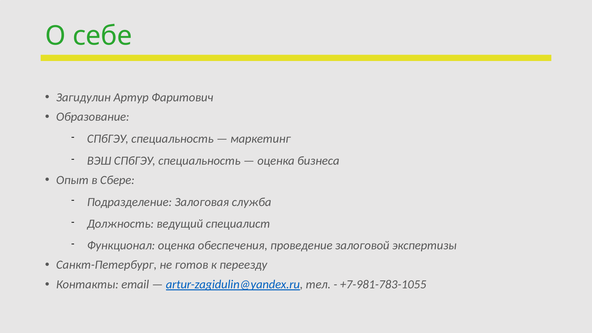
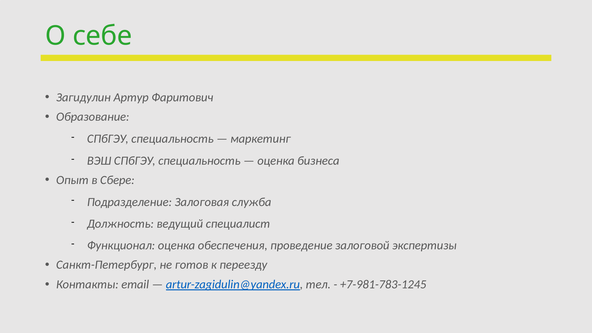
+7-981-783-1055: +7-981-783-1055 -> +7-981-783-1245
